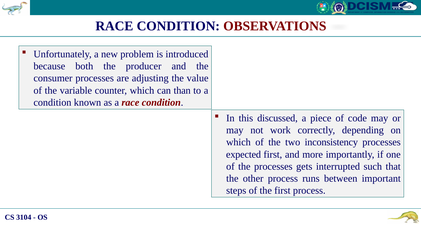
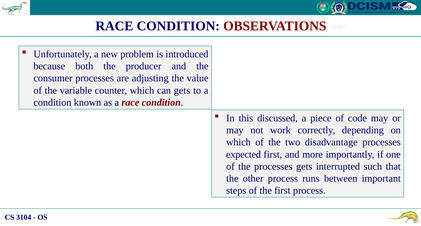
can than: than -> gets
inconsistency: inconsistency -> disadvantage
